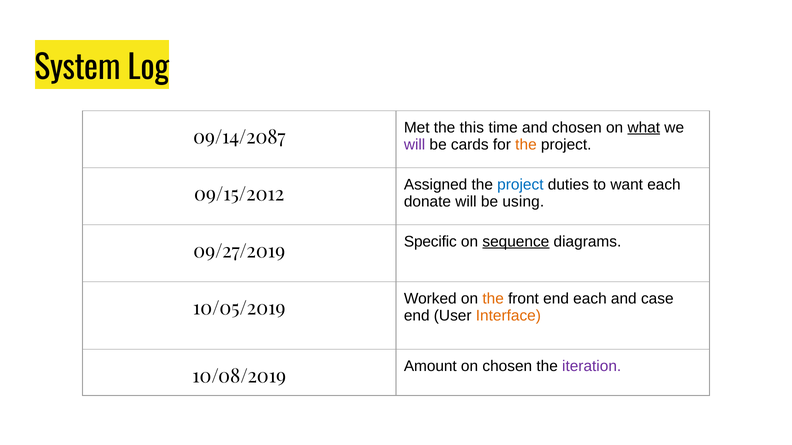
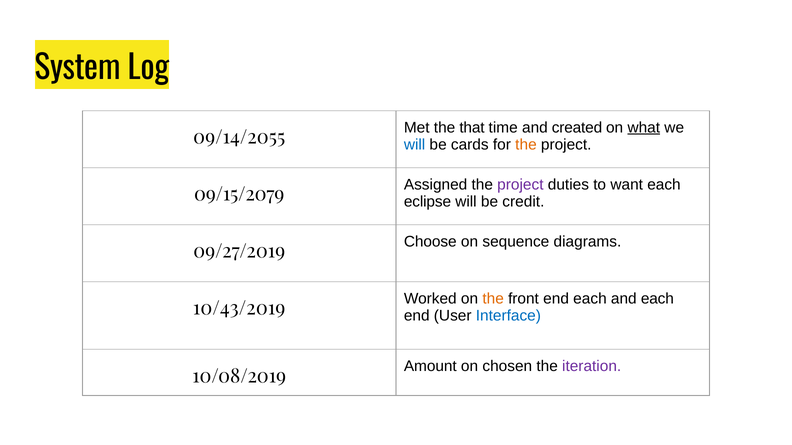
this: this -> that
and chosen: chosen -> created
09/14/2087: 09/14/2087 -> 09/14/2055
will at (415, 145) colour: purple -> blue
project at (520, 185) colour: blue -> purple
09/15/2012: 09/15/2012 -> 09/15/2079
donate: donate -> eclipse
using: using -> credit
Specific: Specific -> Choose
sequence underline: present -> none
and case: case -> each
10/05/2019: 10/05/2019 -> 10/43/2019
Interface colour: orange -> blue
